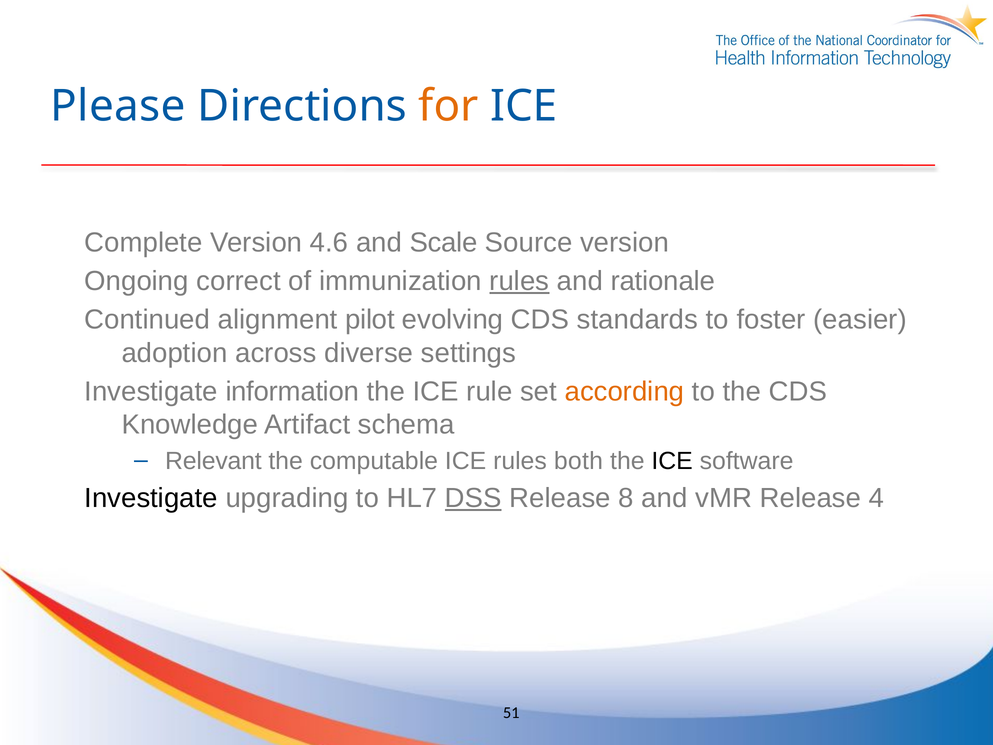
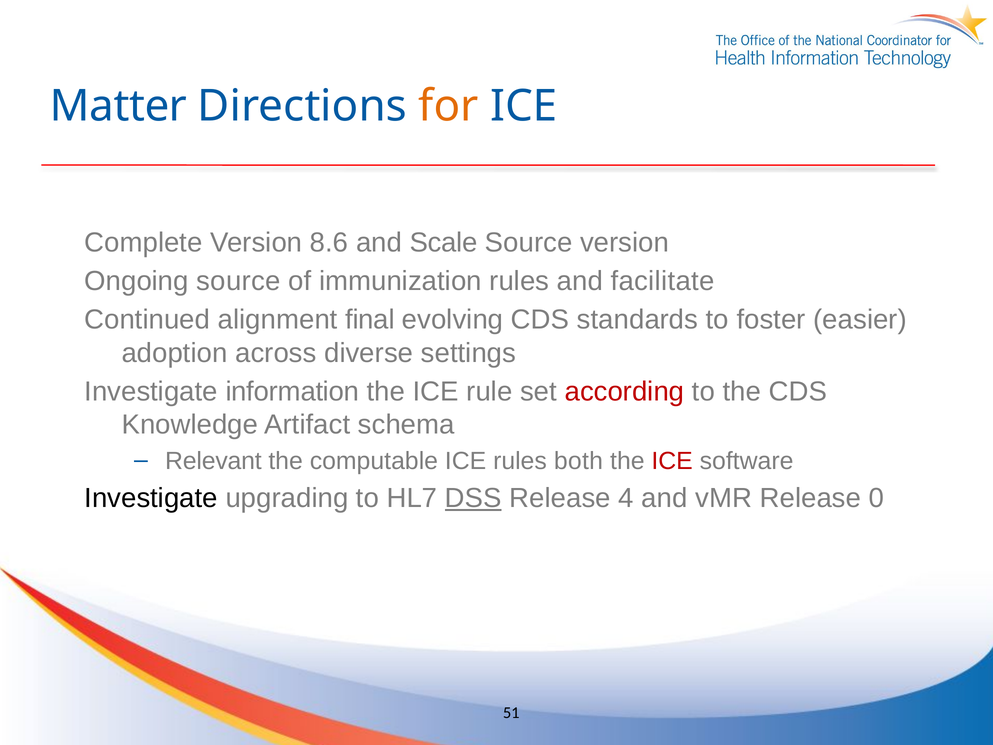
Please: Please -> Matter
4.6: 4.6 -> 8.6
Ongoing correct: correct -> source
rules at (519, 281) underline: present -> none
rationale: rationale -> facilitate
pilot: pilot -> final
according colour: orange -> red
ICE at (672, 461) colour: black -> red
8: 8 -> 4
4: 4 -> 0
